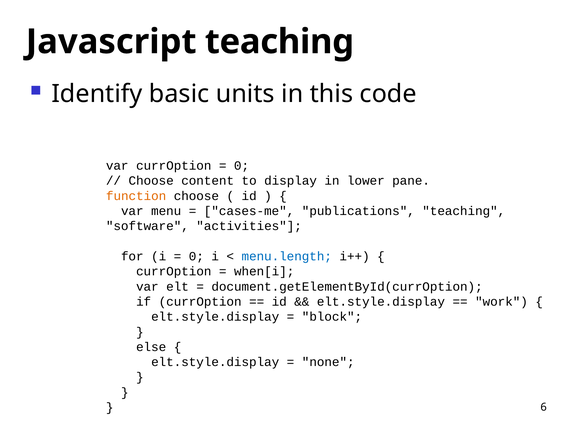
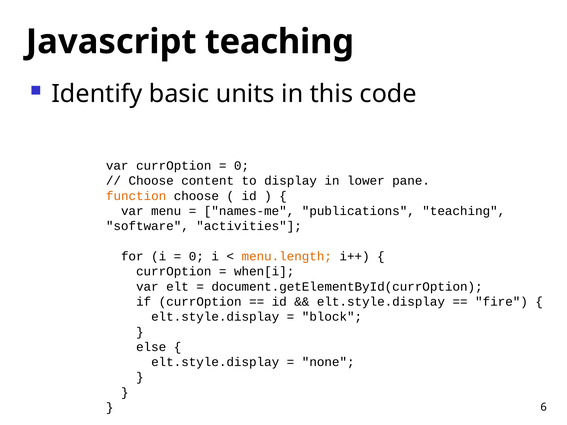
cases-me: cases-me -> names-me
menu.length colour: blue -> orange
work: work -> fire
